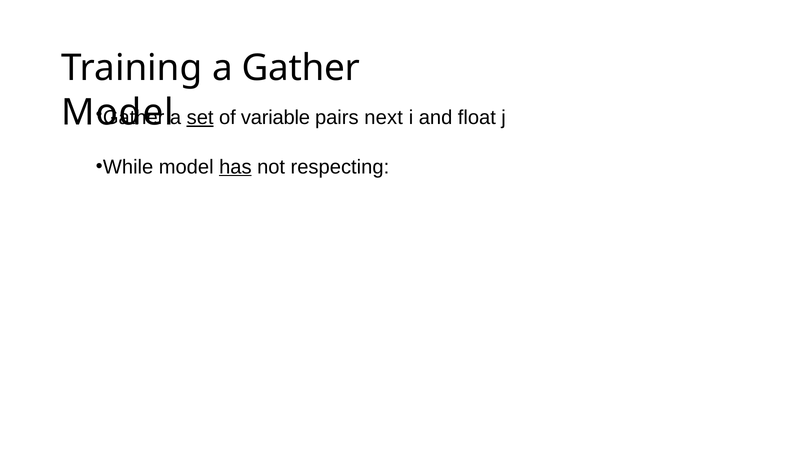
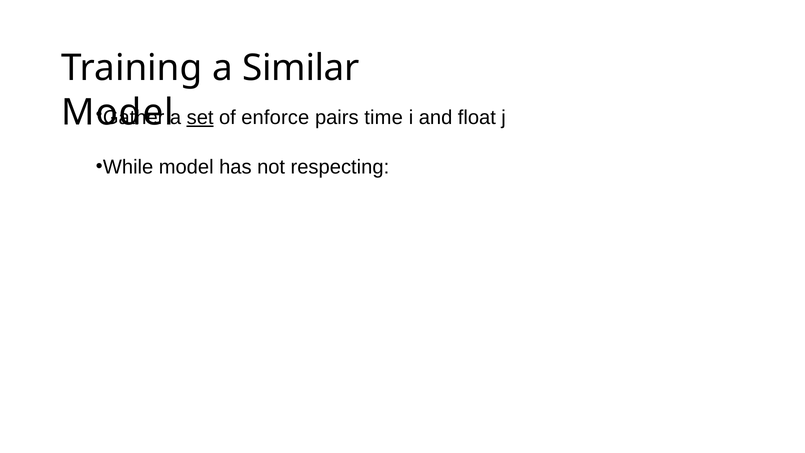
a Gather: Gather -> Similar
variable: variable -> enforce
next: next -> time
has underline: present -> none
